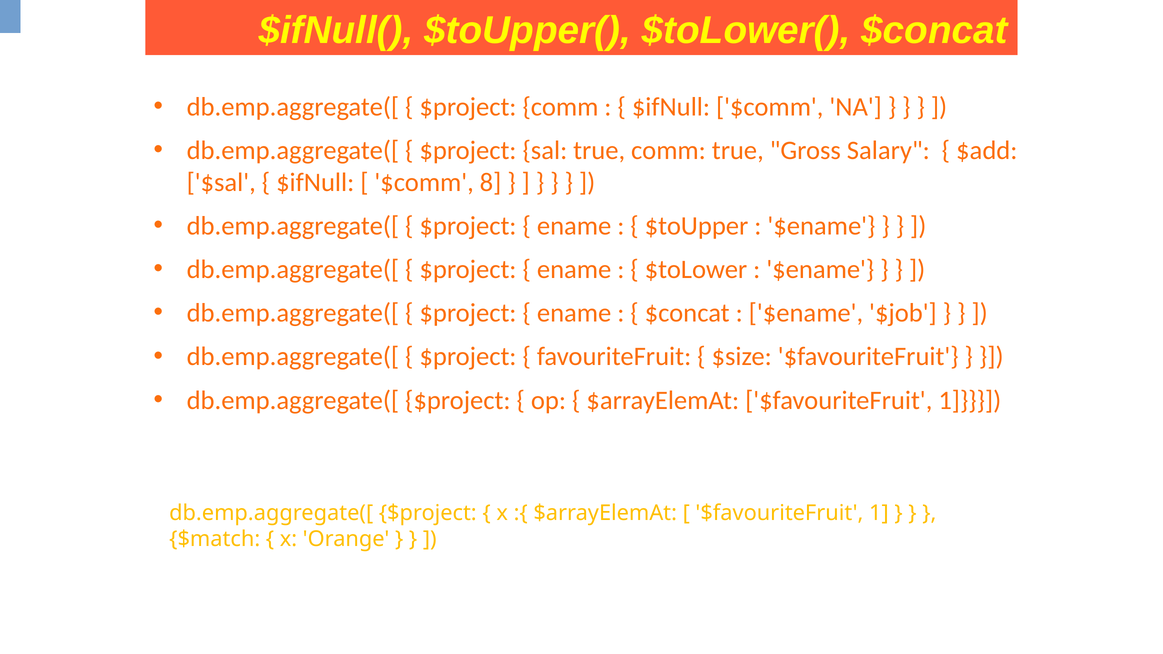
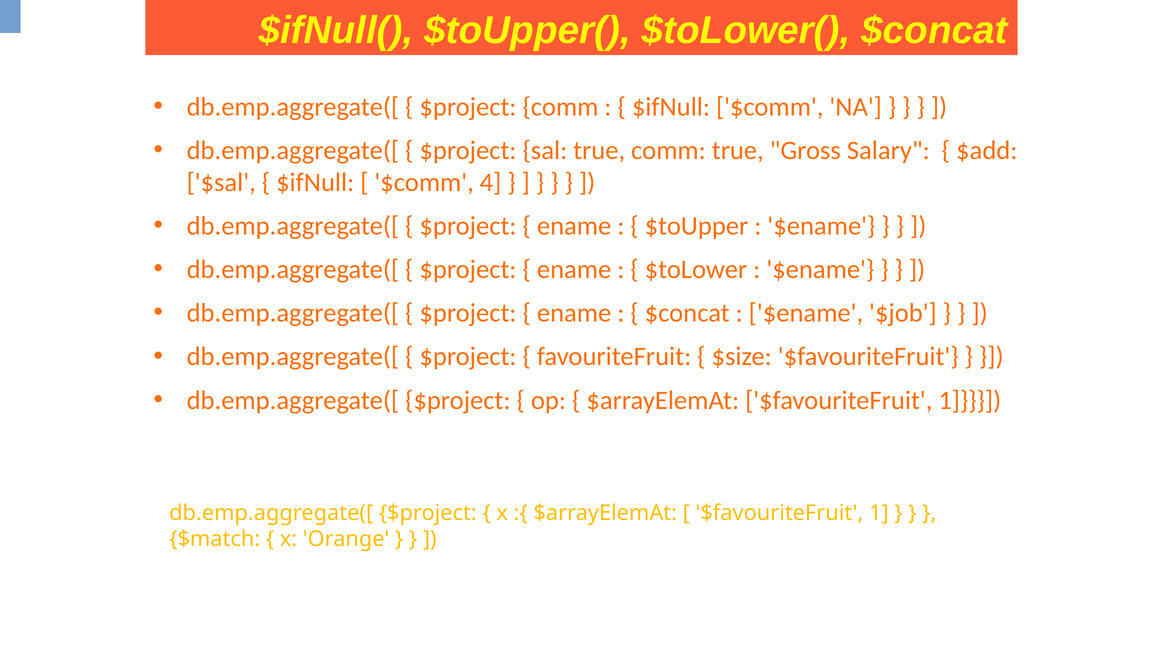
8: 8 -> 4
